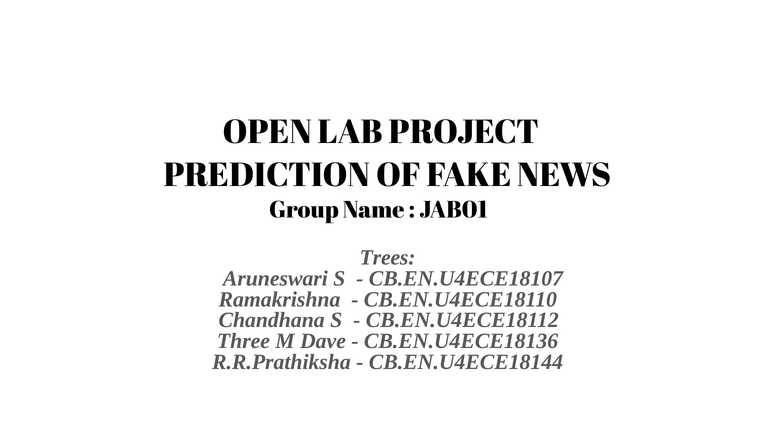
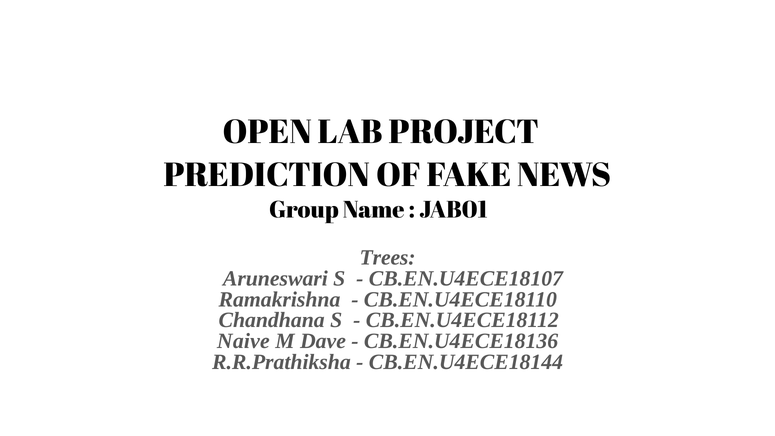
Three: Three -> Naive
